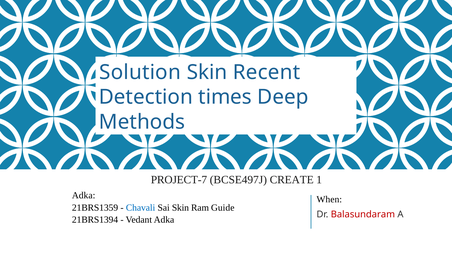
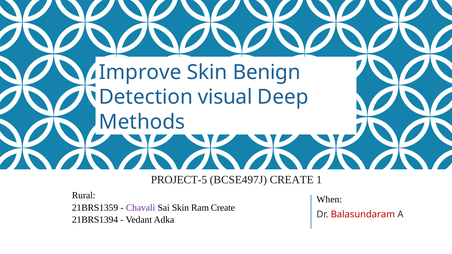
Solution: Solution -> Improve
Recent: Recent -> Benign
times: times -> visual
PROJECT-7: PROJECT-7 -> PROJECT-5
Adka at (84, 196): Adka -> Rural
Chavali colour: blue -> purple
Ram Guide: Guide -> Create
